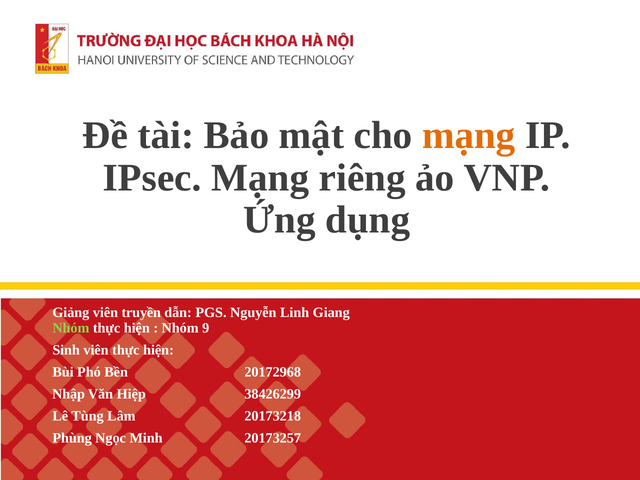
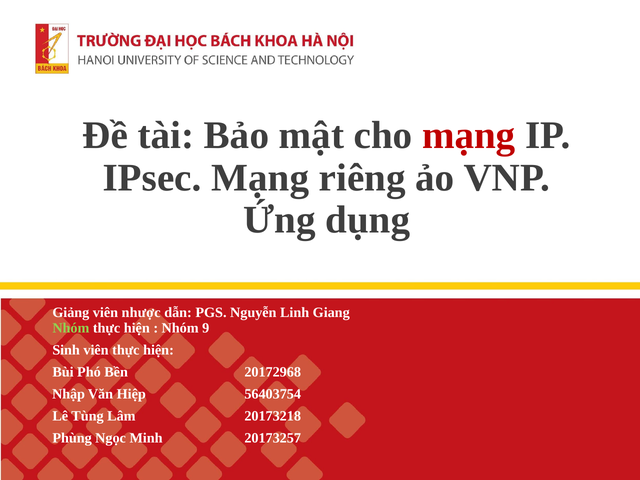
mạng at (469, 135) colour: orange -> red
truyền: truyền -> nhược
38426299: 38426299 -> 56403754
